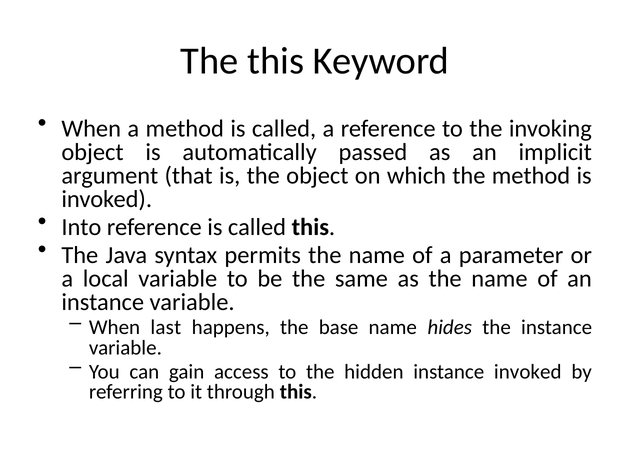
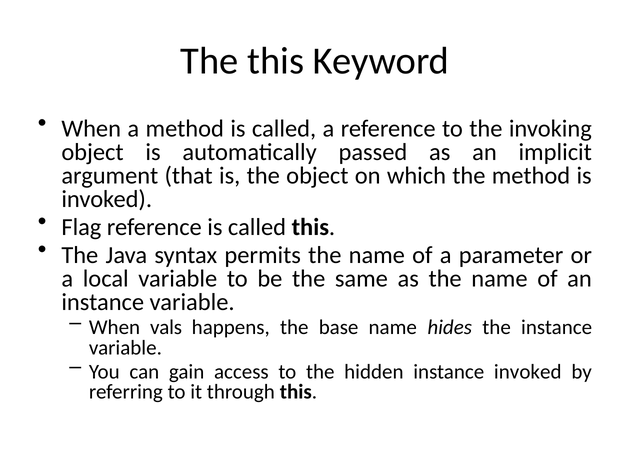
Into: Into -> Flag
last: last -> vals
